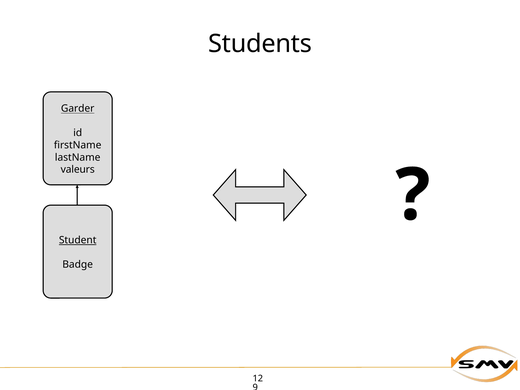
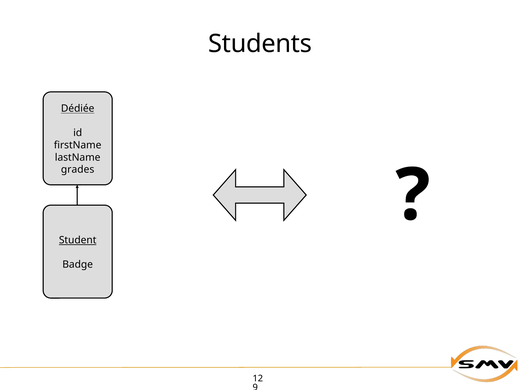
Garder: Garder -> Dédiée
valeurs: valeurs -> grades
